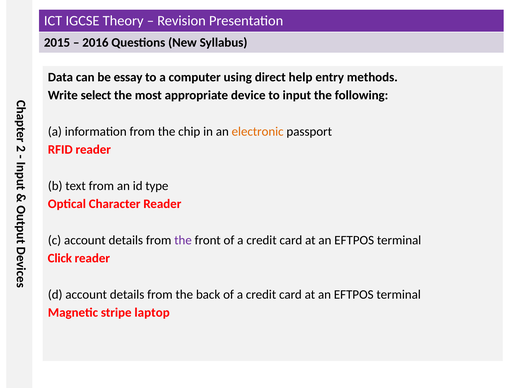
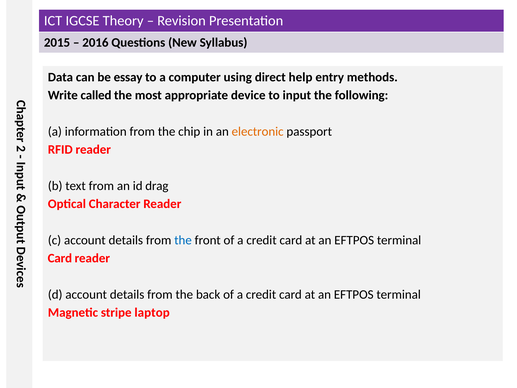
select: select -> called
type: type -> drag
the at (183, 240) colour: purple -> blue
Click at (60, 258): Click -> Card
